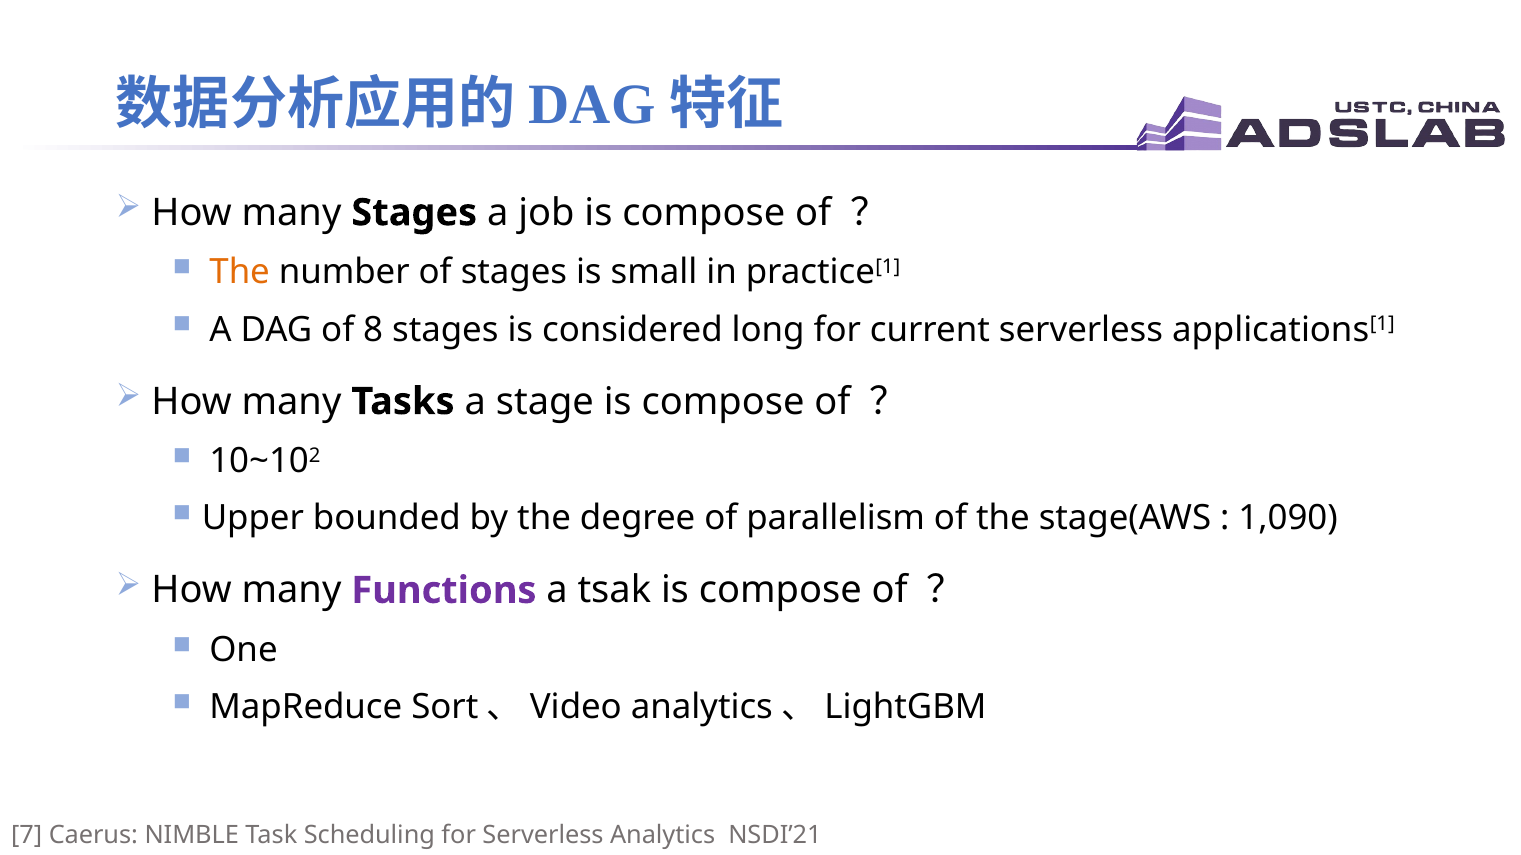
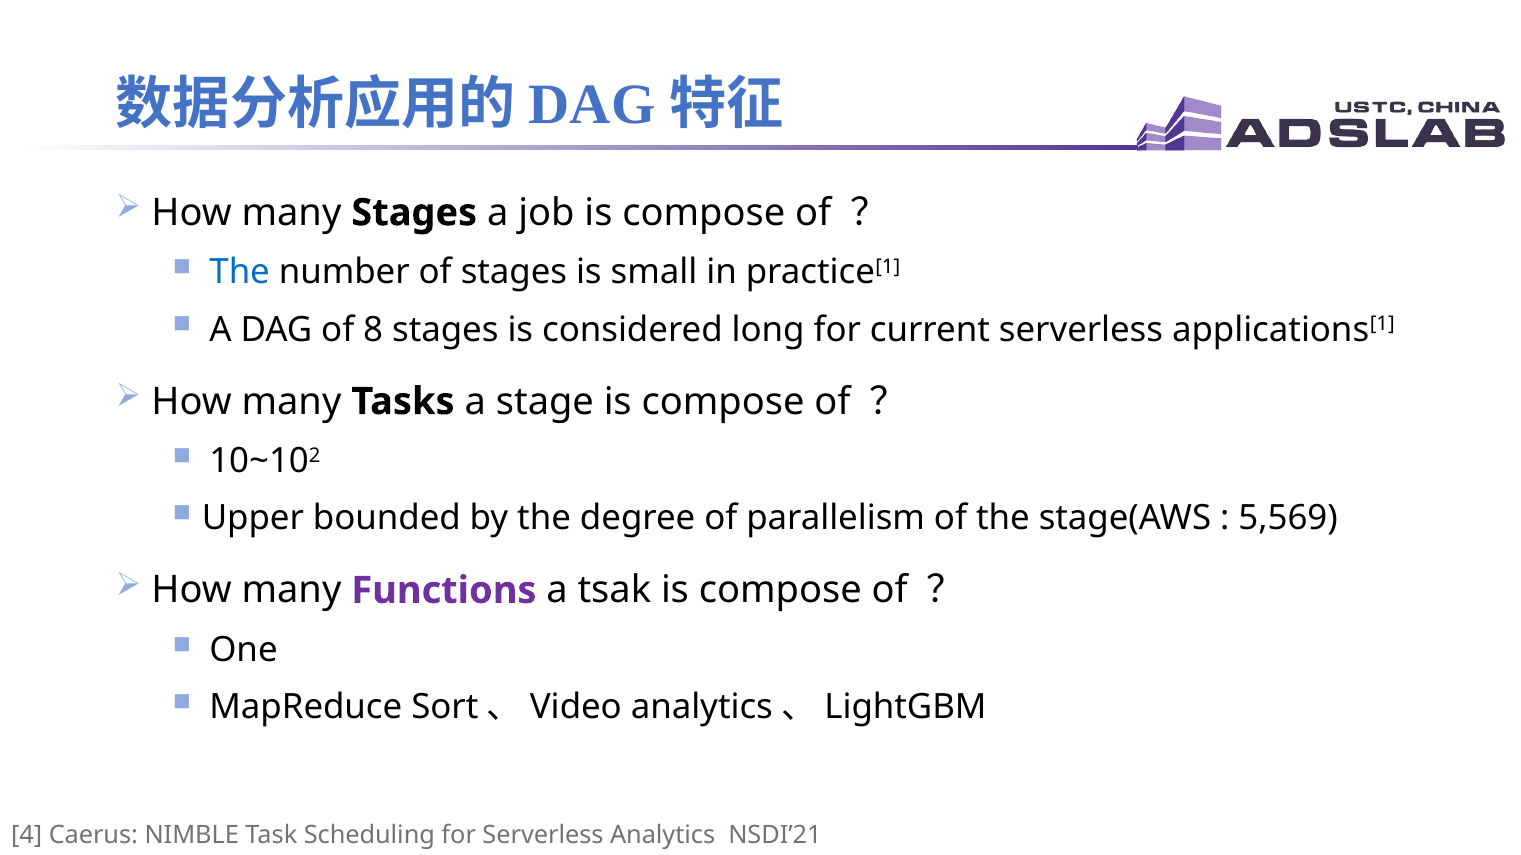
The at (240, 272) colour: orange -> blue
1,090: 1,090 -> 5,569
7: 7 -> 4
